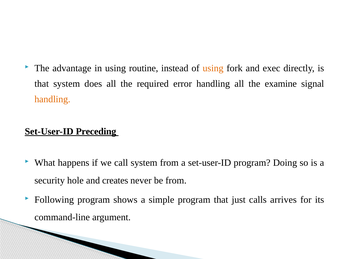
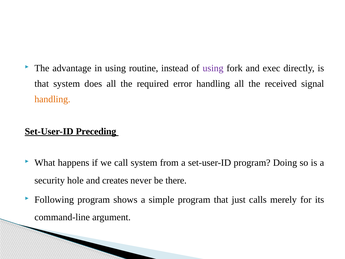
using at (213, 68) colour: orange -> purple
examine: examine -> received
be from: from -> there
arrives: arrives -> merely
